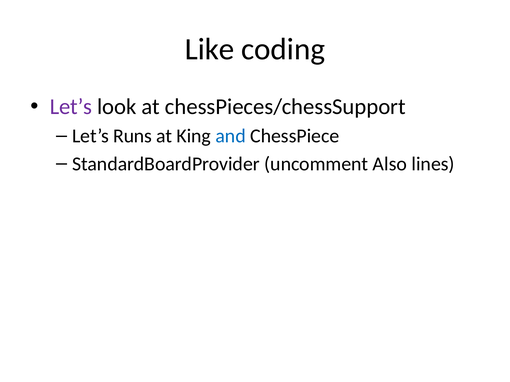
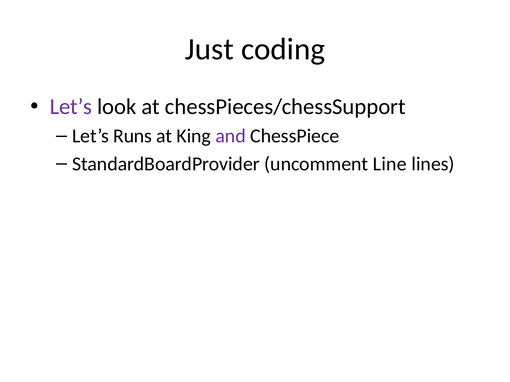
Like: Like -> Just
and colour: blue -> purple
Also: Also -> Line
